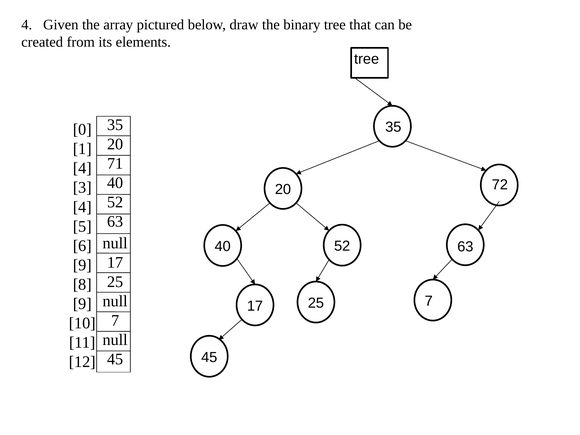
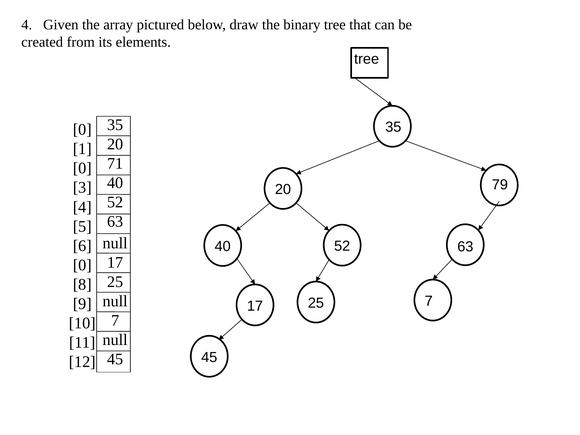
4 at (82, 168): 4 -> 0
72: 72 -> 79
9 at (82, 265): 9 -> 0
